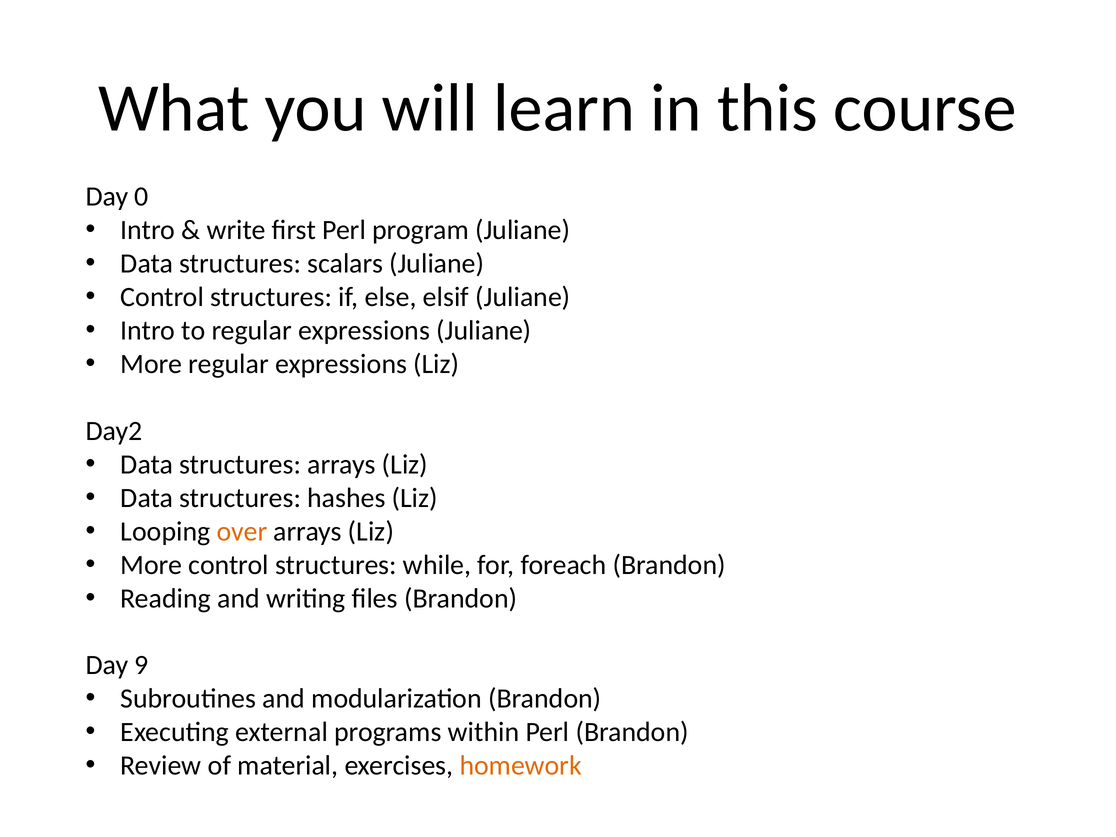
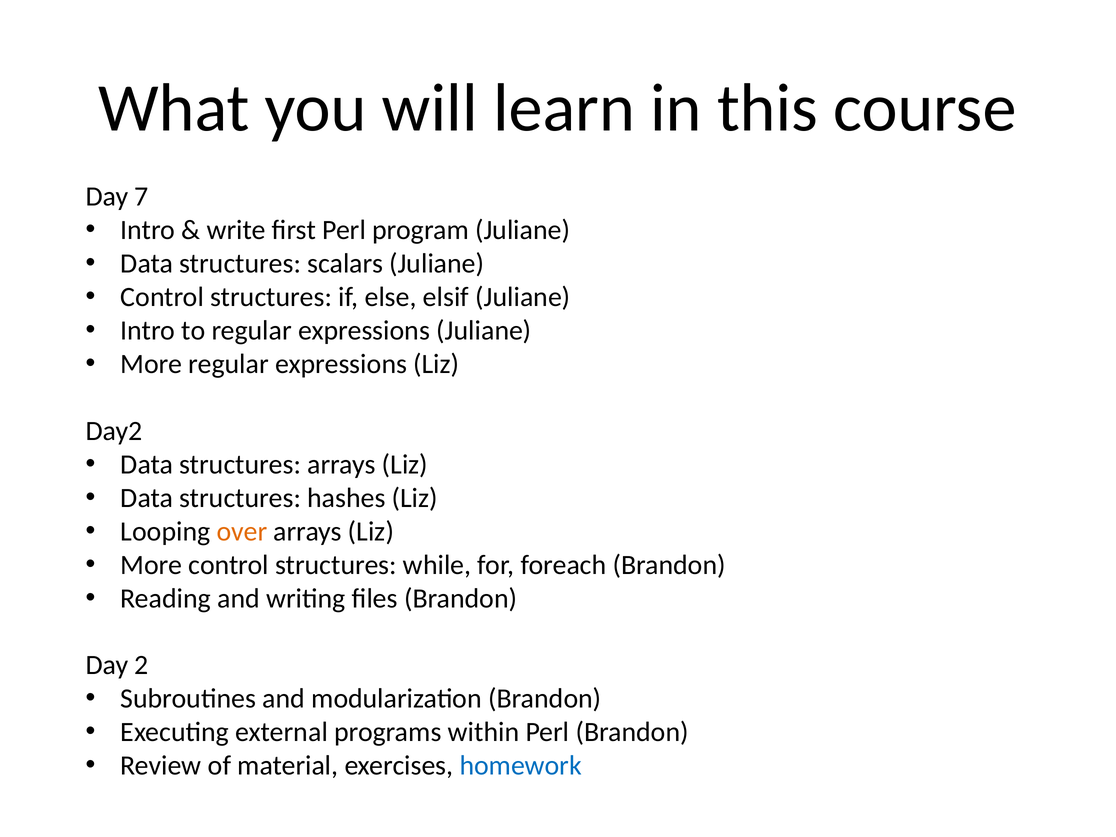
0: 0 -> 7
9: 9 -> 2
homework colour: orange -> blue
